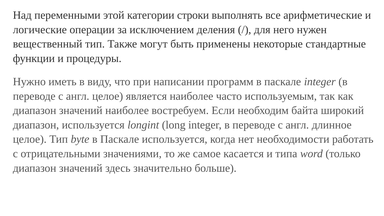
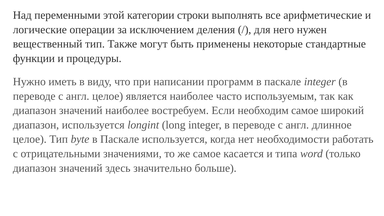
необходим байта: байта -> самое
